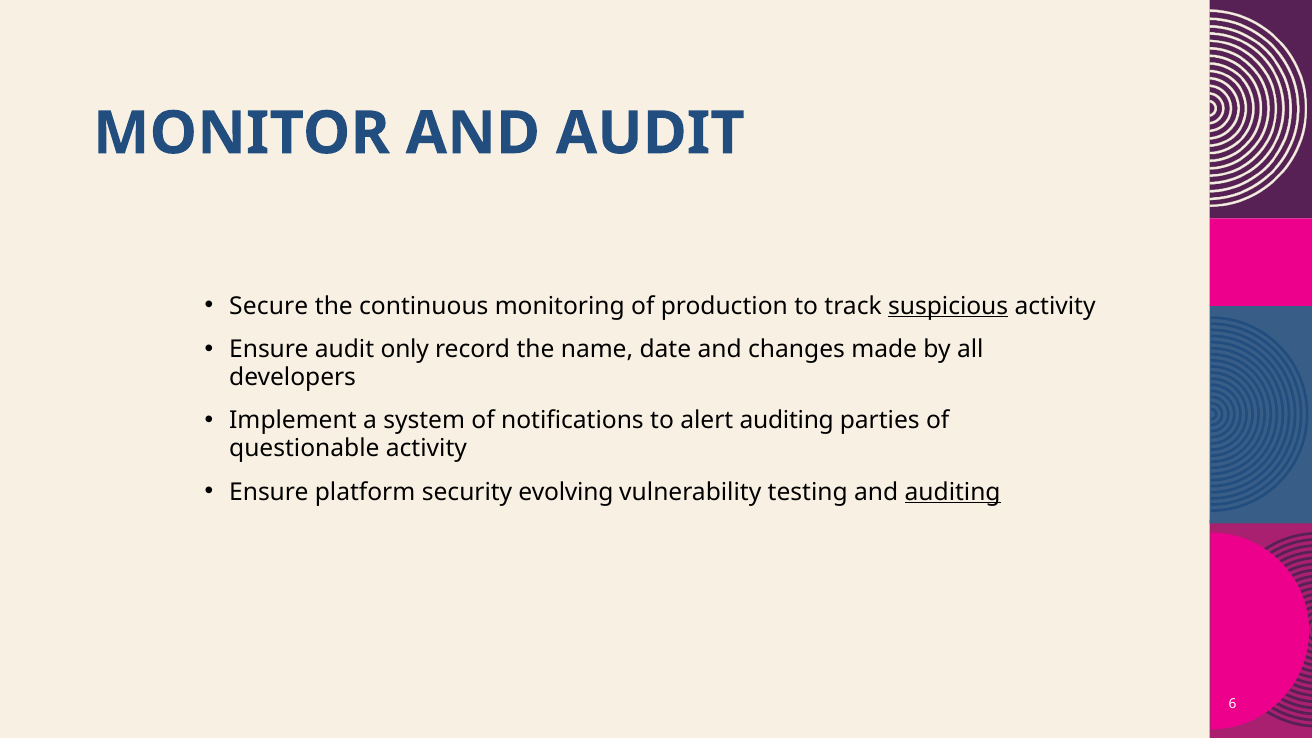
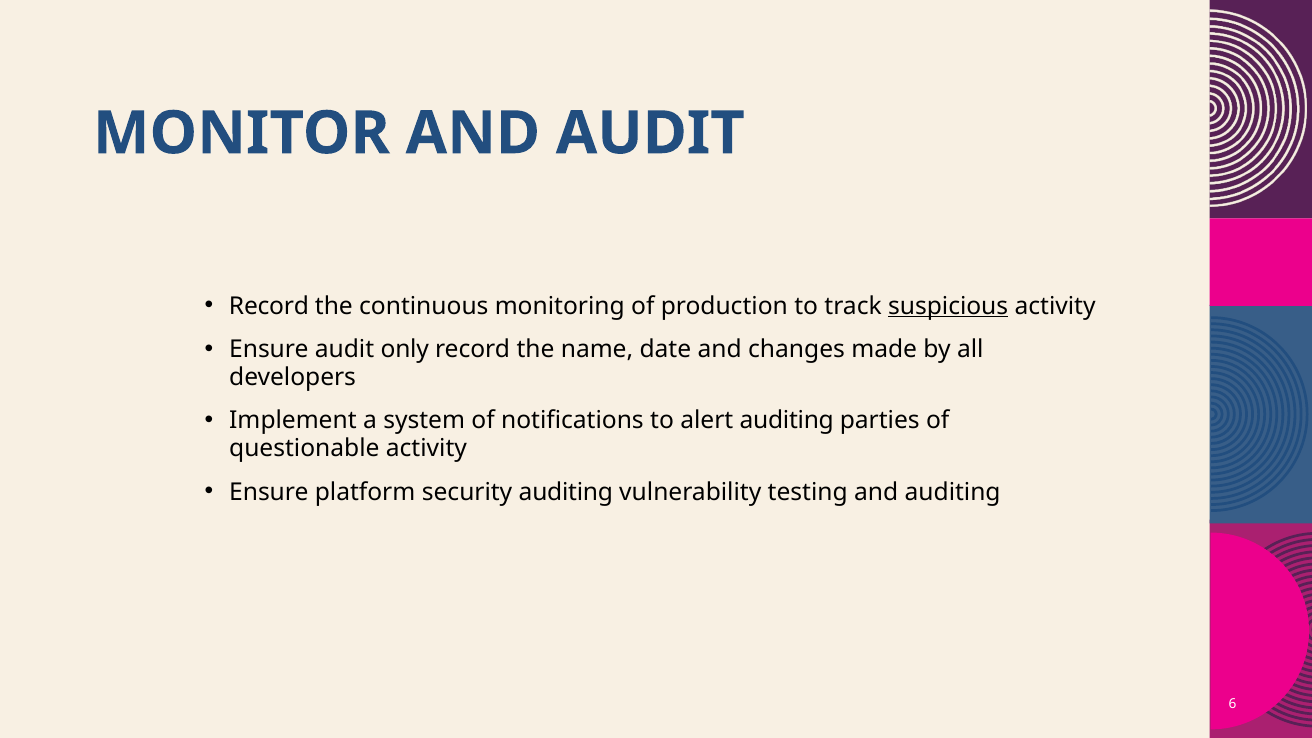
Secure at (269, 306): Secure -> Record
security evolving: evolving -> auditing
auditing at (953, 492) underline: present -> none
